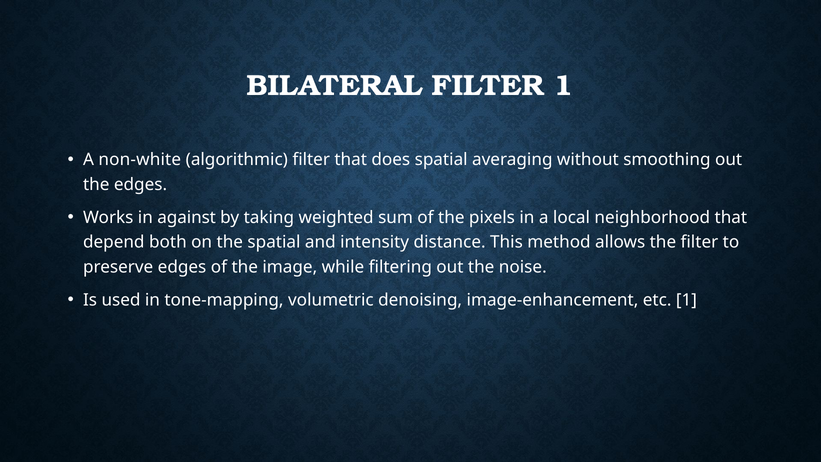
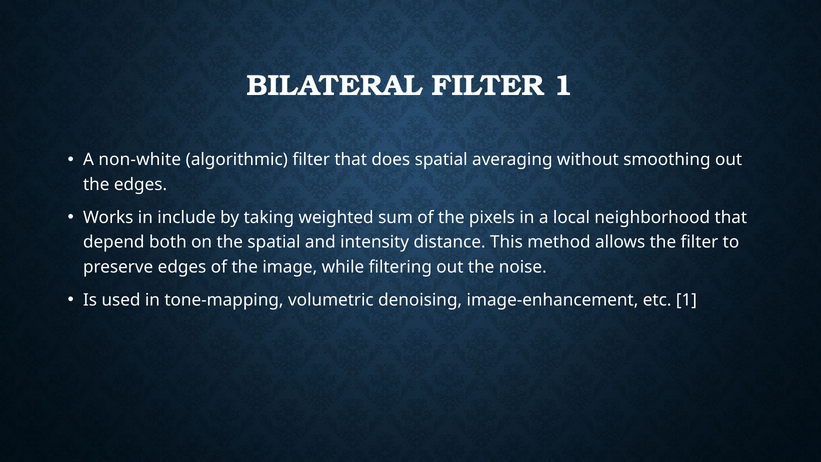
against: against -> include
